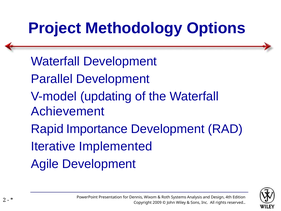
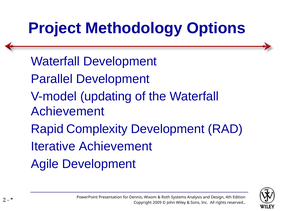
Importance: Importance -> Complexity
Iterative Implemented: Implemented -> Achievement
